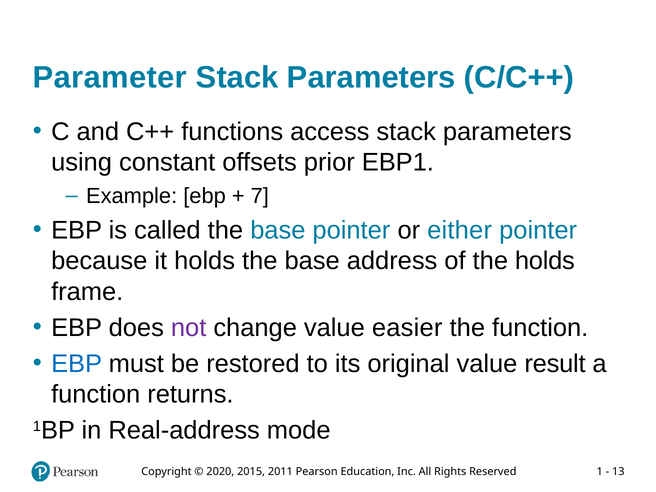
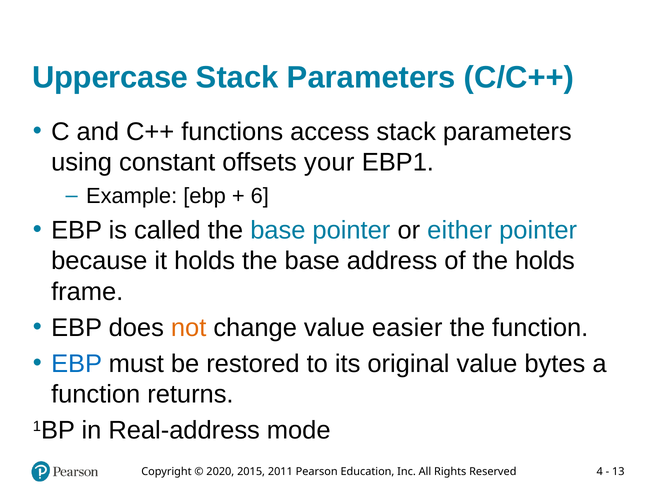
Parameter: Parameter -> Uppercase
prior: prior -> your
7: 7 -> 6
not colour: purple -> orange
result: result -> bytes
1: 1 -> 4
